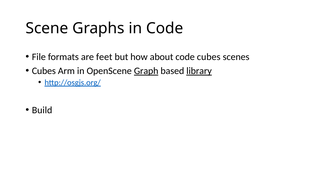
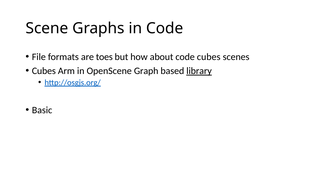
feet: feet -> toes
Graph underline: present -> none
Build: Build -> Basic
